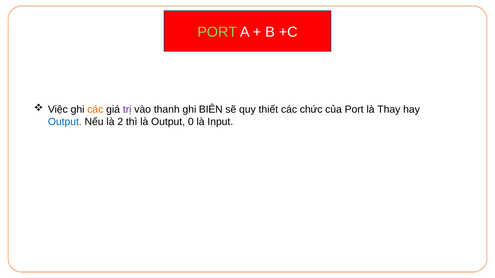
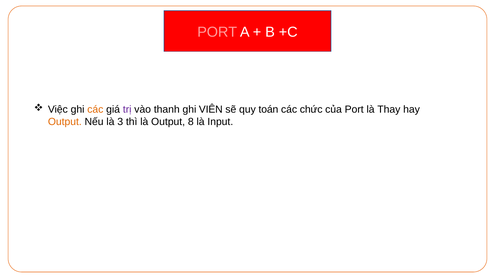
PORT at (217, 32) colour: light green -> pink
BIÊN: BIÊN -> VIÊN
thiết: thiết -> toán
Output at (65, 122) colour: blue -> orange
2: 2 -> 3
0: 0 -> 8
